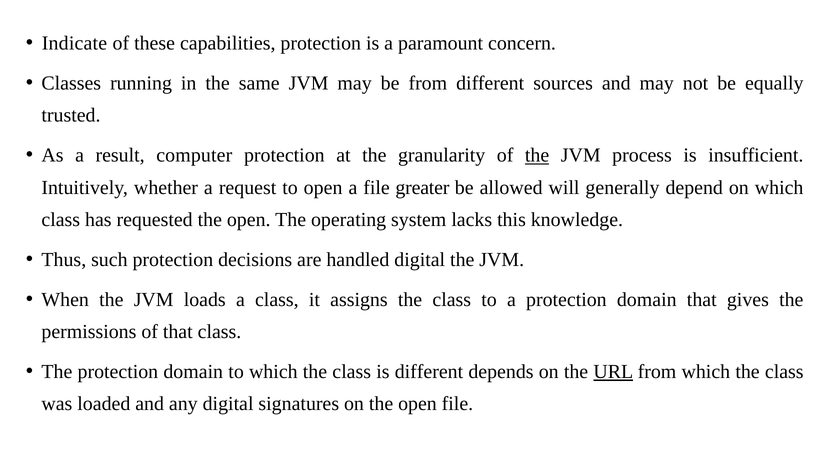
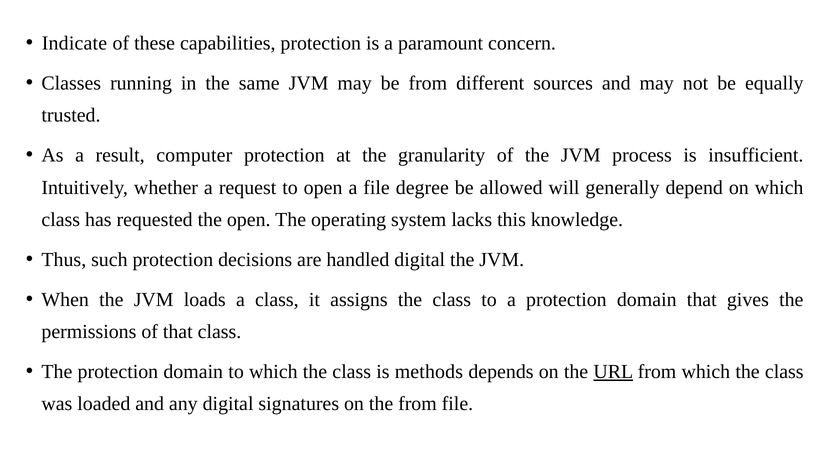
the at (537, 155) underline: present -> none
greater: greater -> degree
is different: different -> methods
on the open: open -> from
